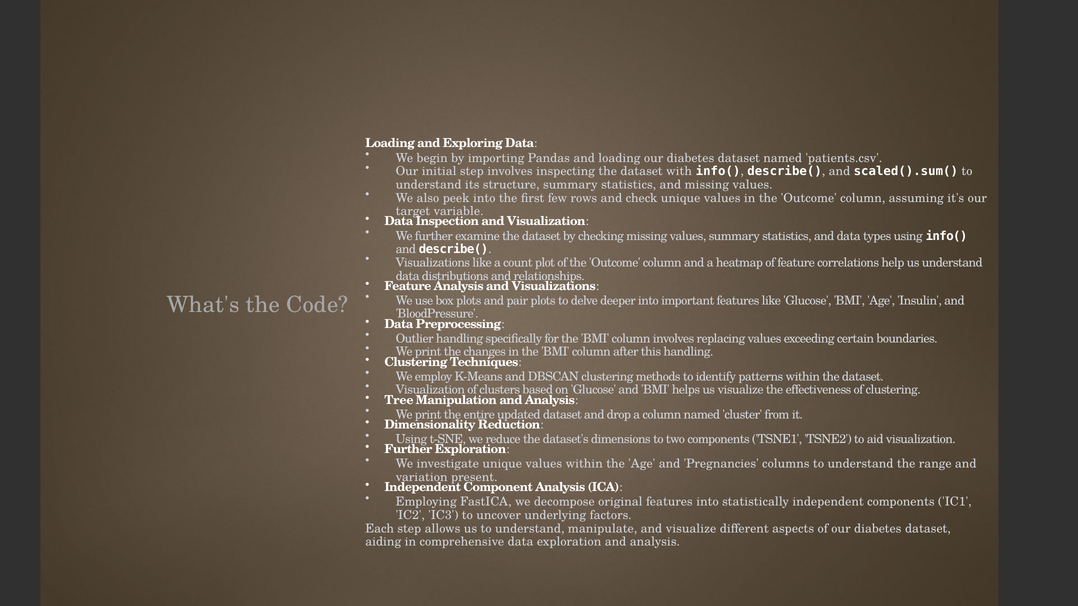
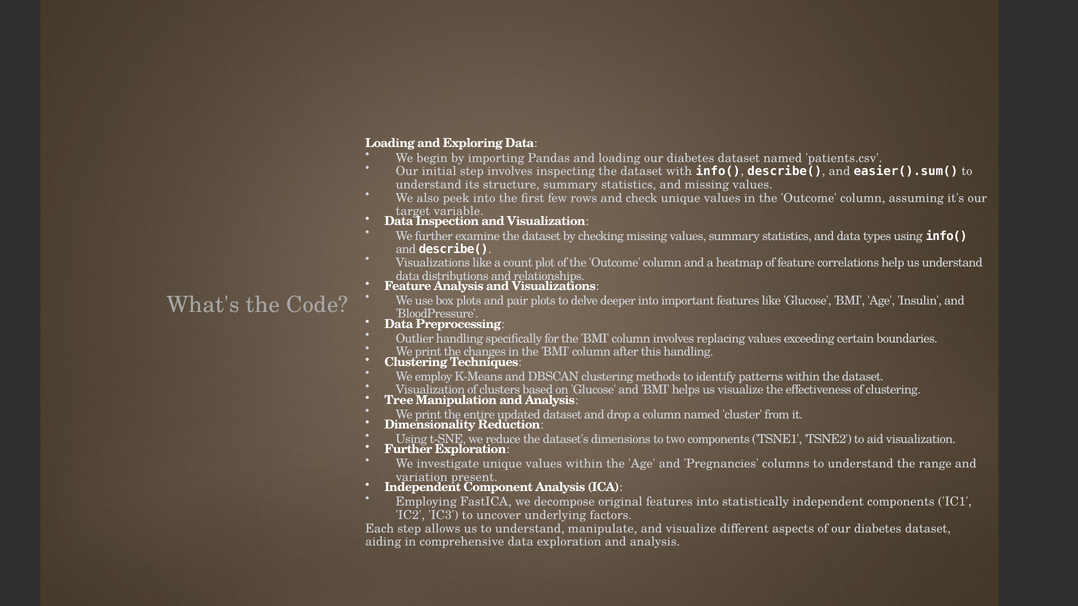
scaled().sum(: scaled().sum( -> easier().sum(
